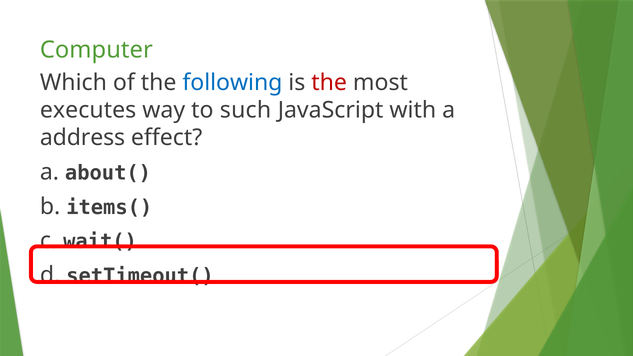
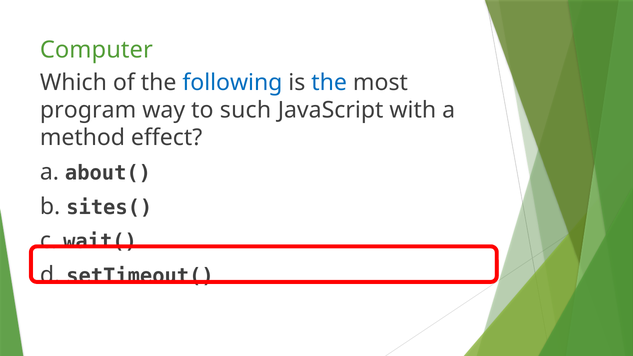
the at (329, 82) colour: red -> blue
executes: executes -> program
address: address -> method
items(: items( -> sites(
